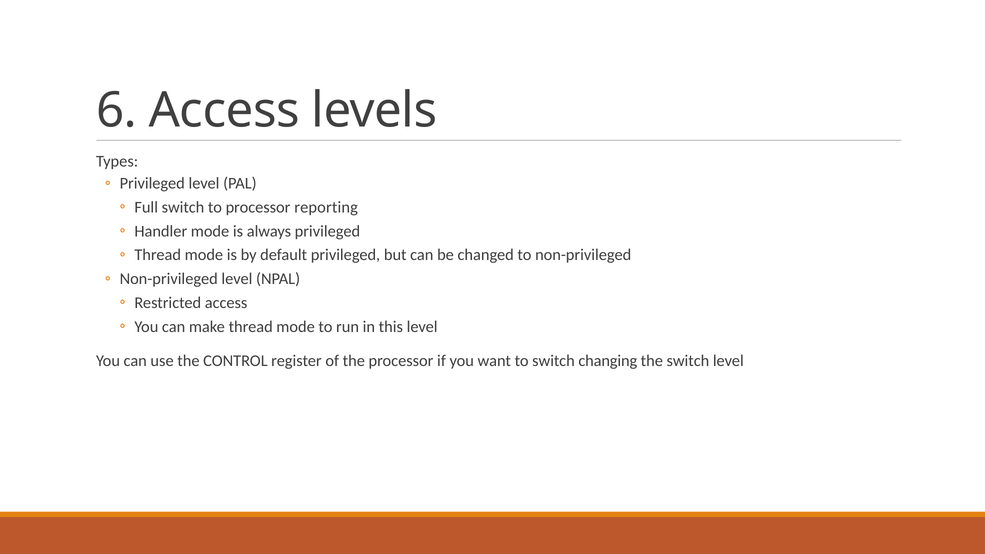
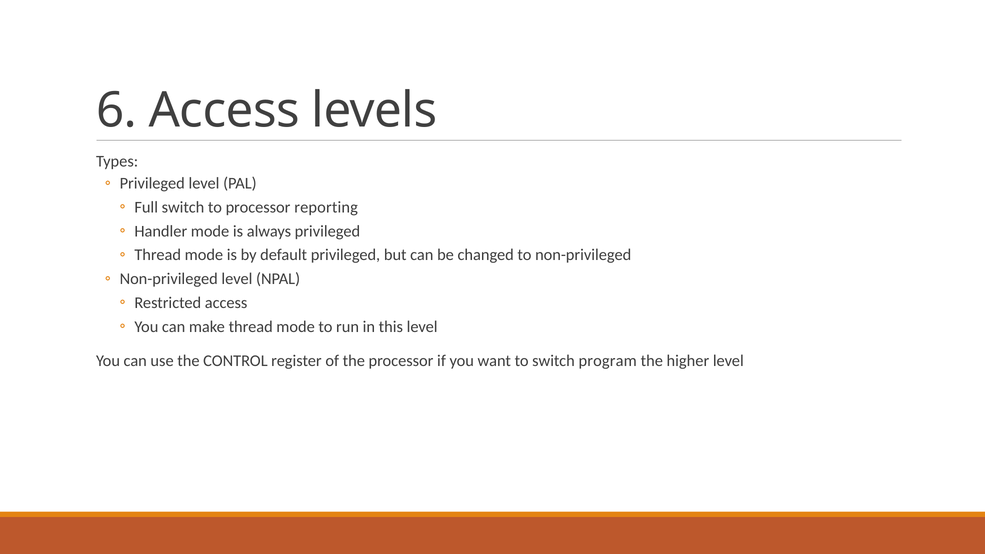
changing: changing -> program
the switch: switch -> higher
